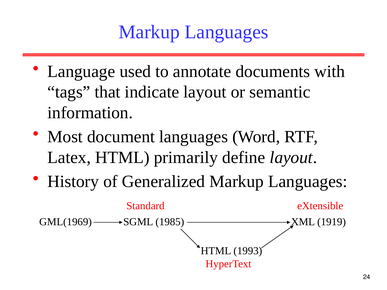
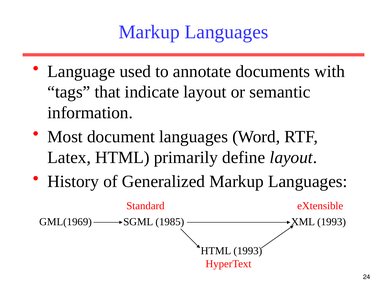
XML 1919: 1919 -> 1993
